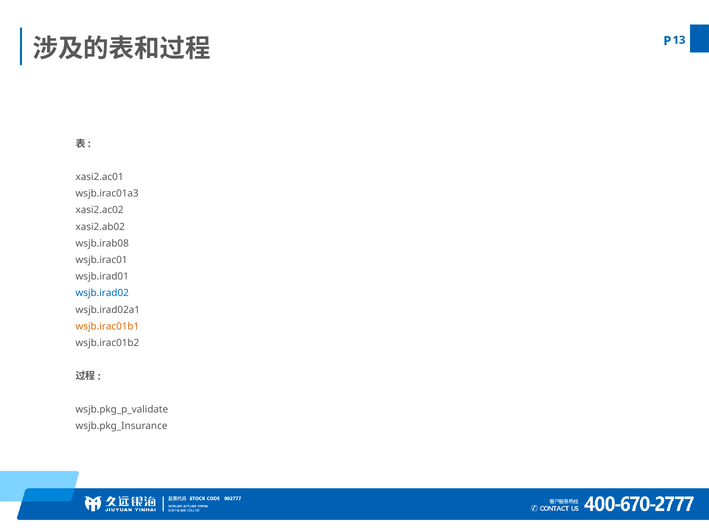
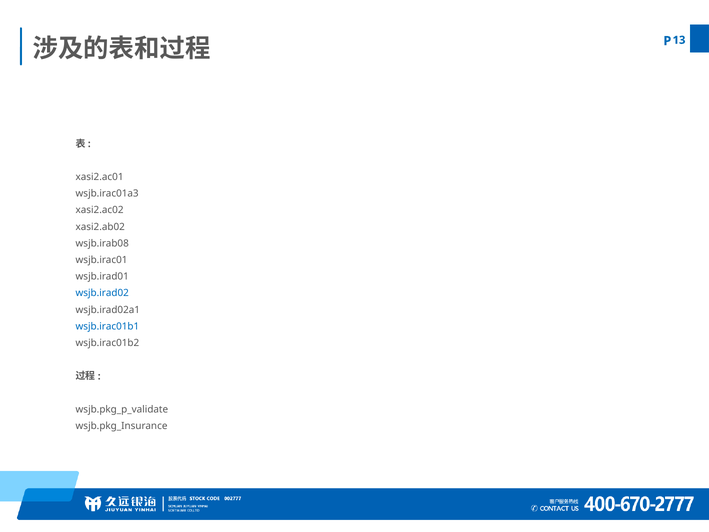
wsjb.irac01b1 colour: orange -> blue
